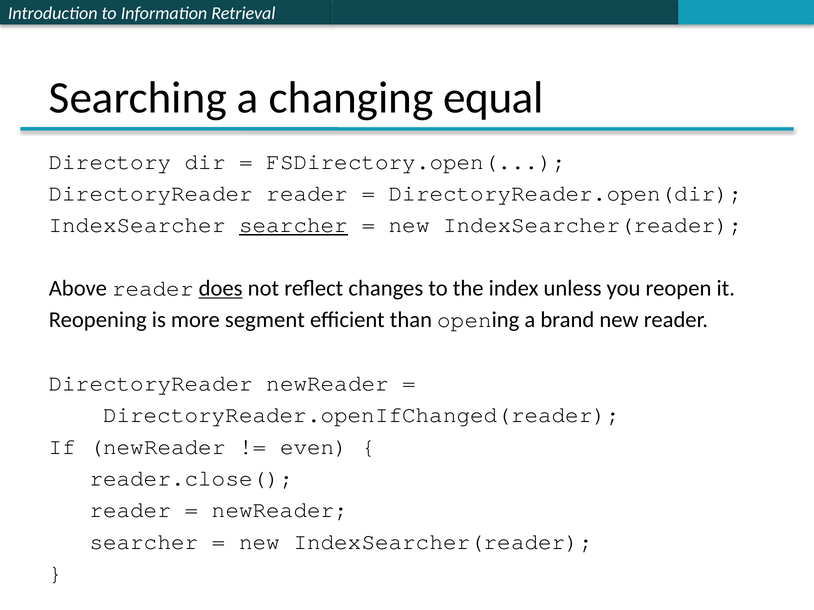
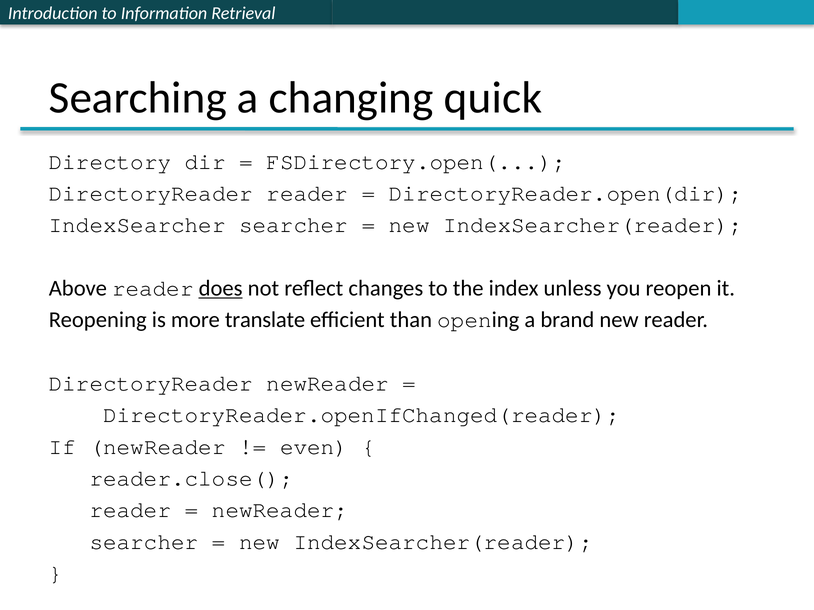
equal: equal -> quick
searcher at (294, 225) underline: present -> none
segment: segment -> translate
